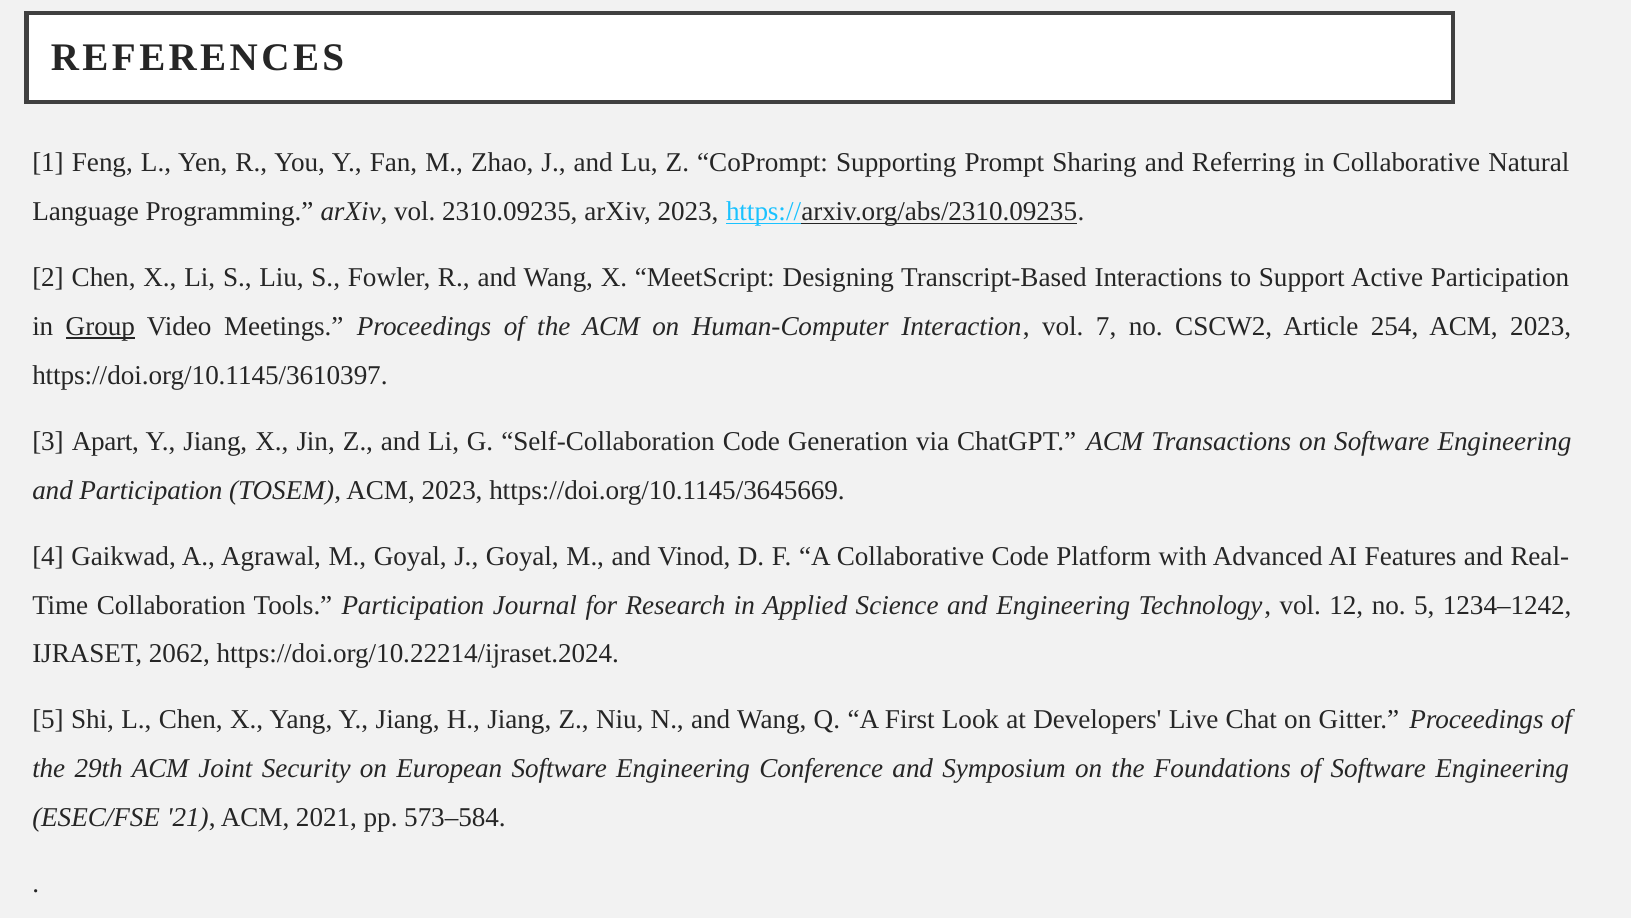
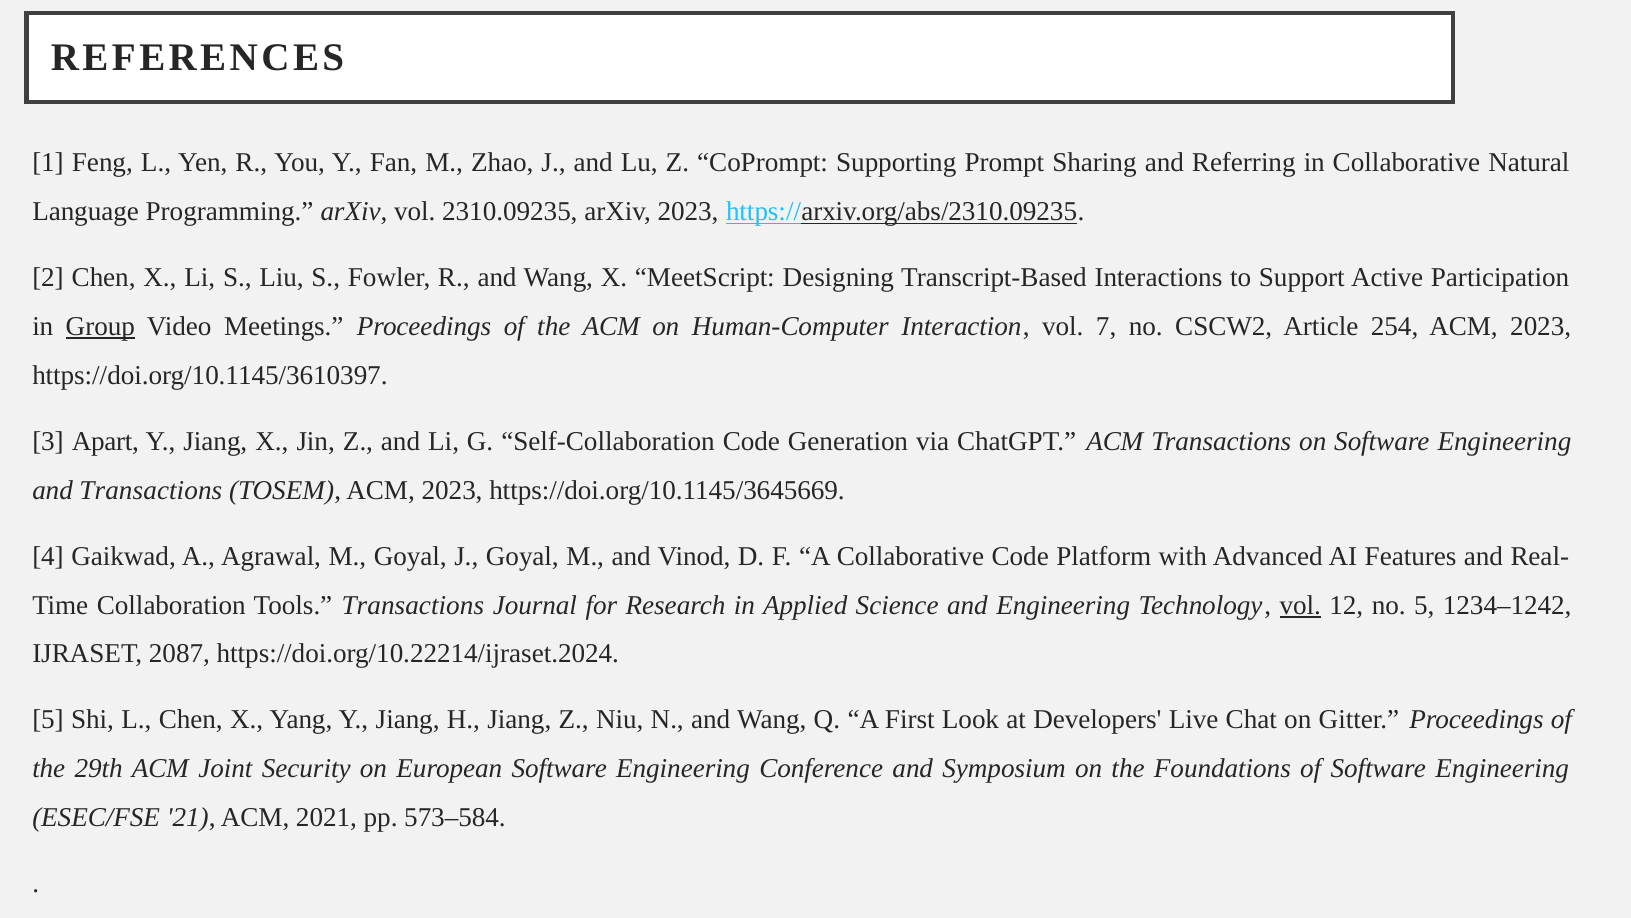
and Participation: Participation -> Transactions
Tools Participation: Participation -> Transactions
vol at (1300, 605) underline: none -> present
2062: 2062 -> 2087
